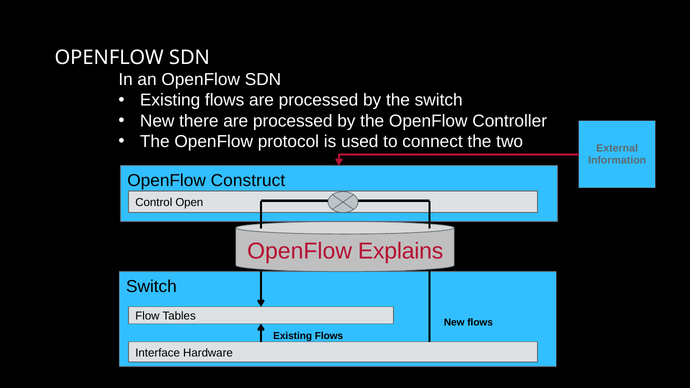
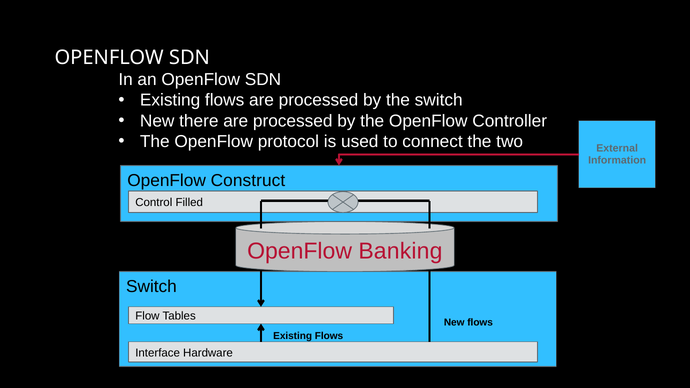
Open: Open -> Filled
Explains: Explains -> Banking
